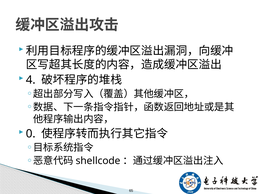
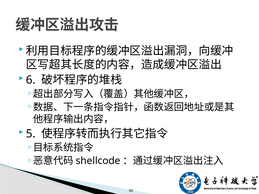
4: 4 -> 6
0: 0 -> 5
